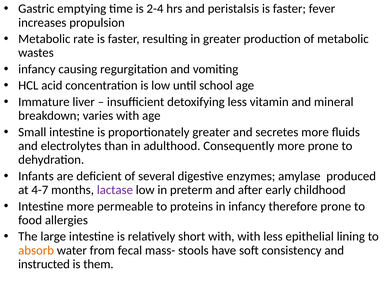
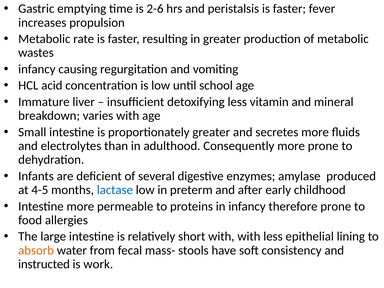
2-4: 2-4 -> 2-6
4-7: 4-7 -> 4-5
lactase colour: purple -> blue
them: them -> work
